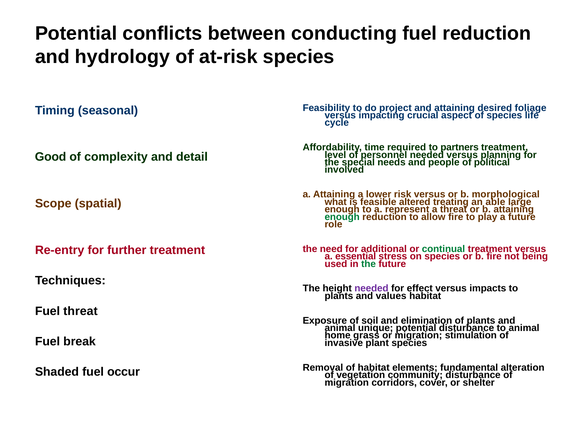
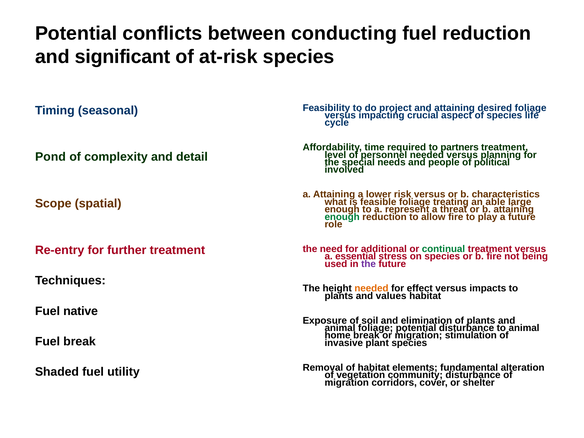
hydrology: hydrology -> significant
Good: Good -> Pond
morphological: morphological -> characteristics
feasible altered: altered -> foliage
the at (369, 264) colour: green -> purple
needed at (371, 288) colour: purple -> orange
Fuel threat: threat -> native
animal unique: unique -> foliage
home grass: grass -> break
occur: occur -> utility
